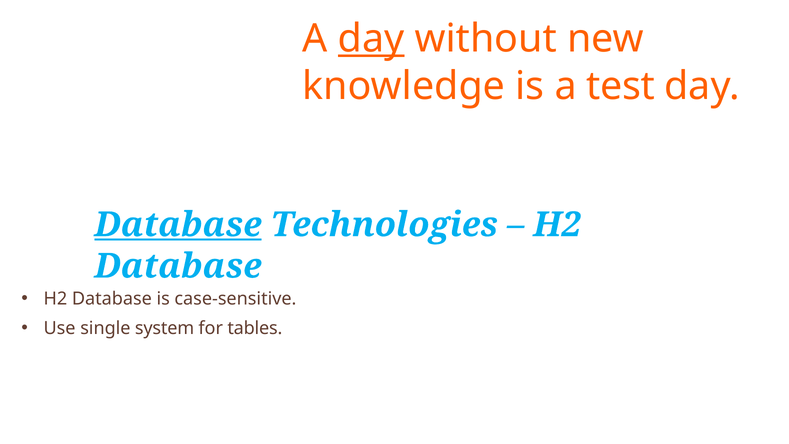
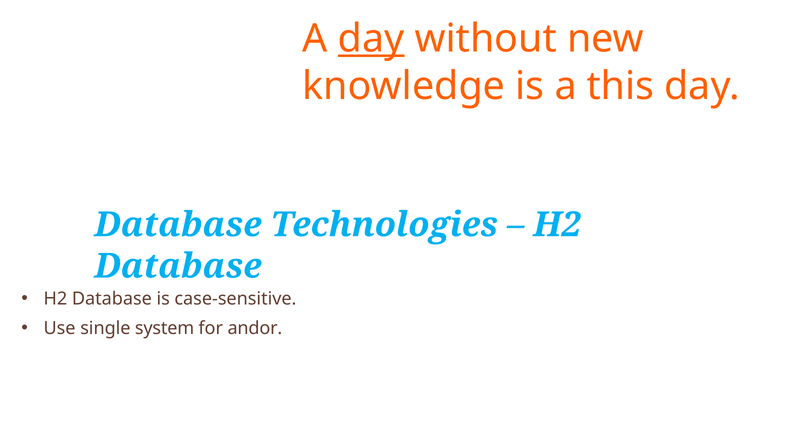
test: test -> this
Database at (178, 225) underline: present -> none
tables: tables -> andor
